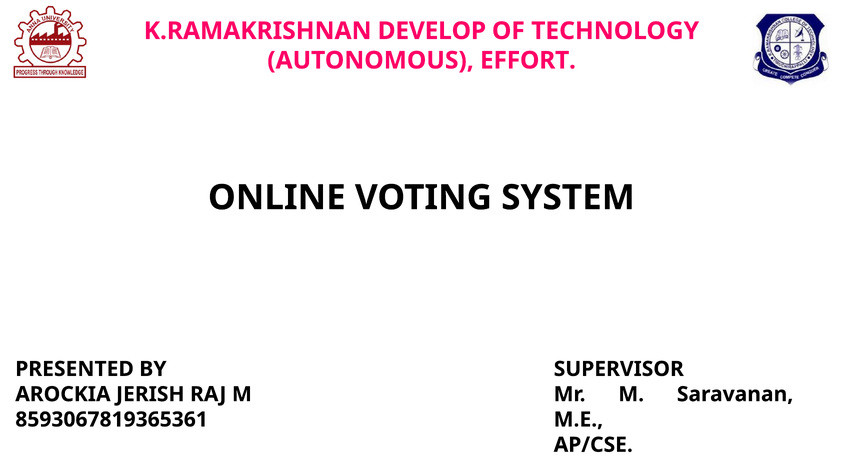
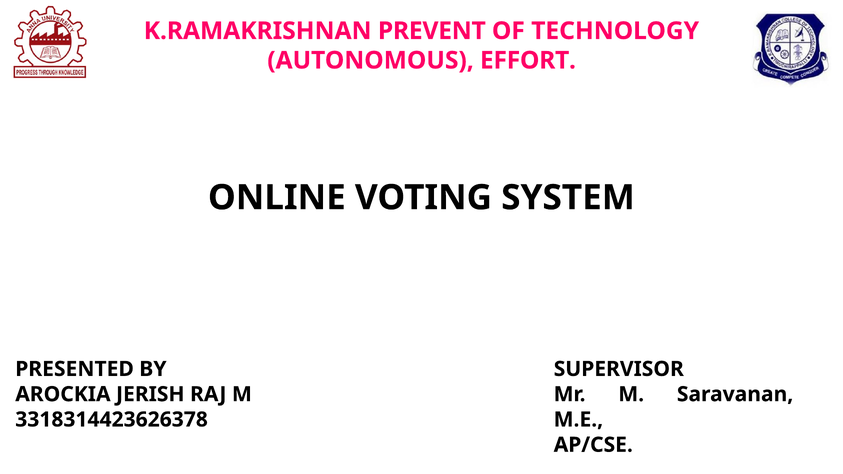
DEVELOP: DEVELOP -> PREVENT
8593067819365361: 8593067819365361 -> 3318314423626378
